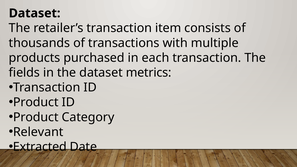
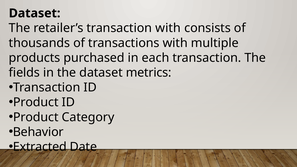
transaction item: item -> with
Relevant: Relevant -> Behavior
